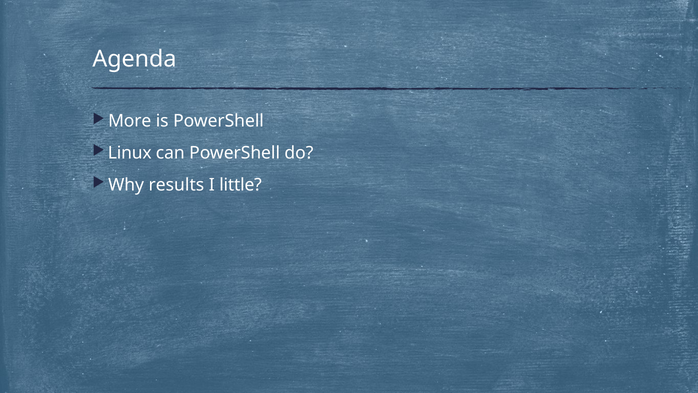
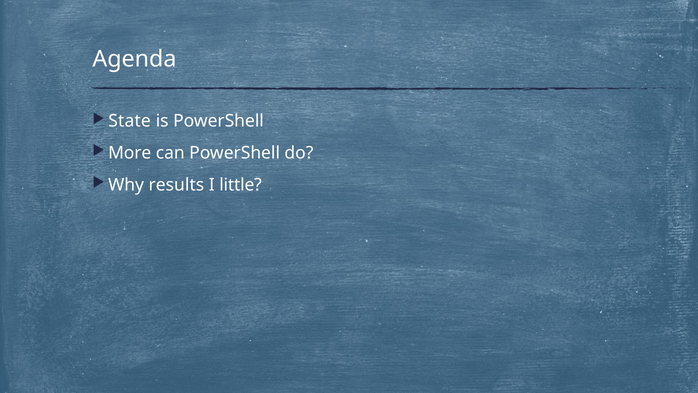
More: More -> State
Linux: Linux -> More
